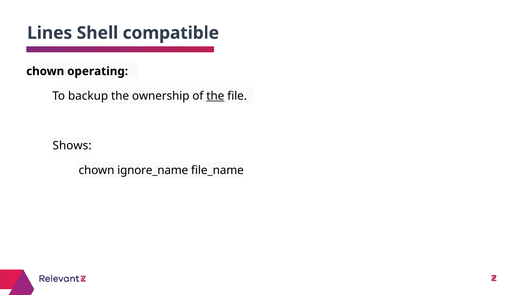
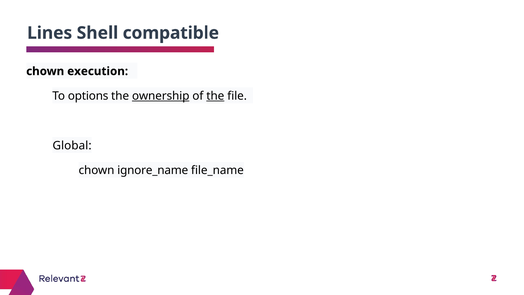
operating: operating -> execution
backup: backup -> options
ownership underline: none -> present
Shows: Shows -> Global
